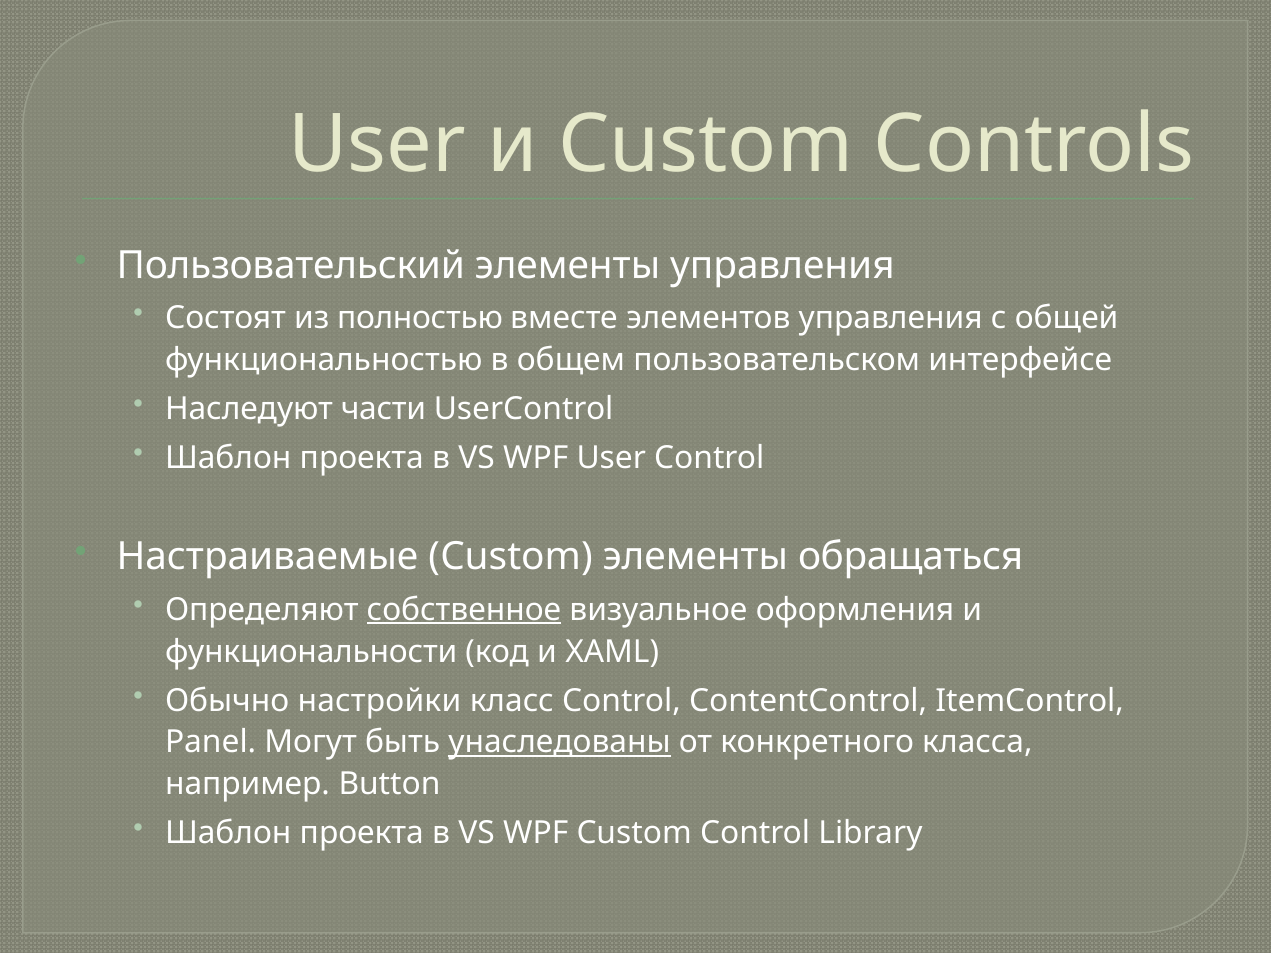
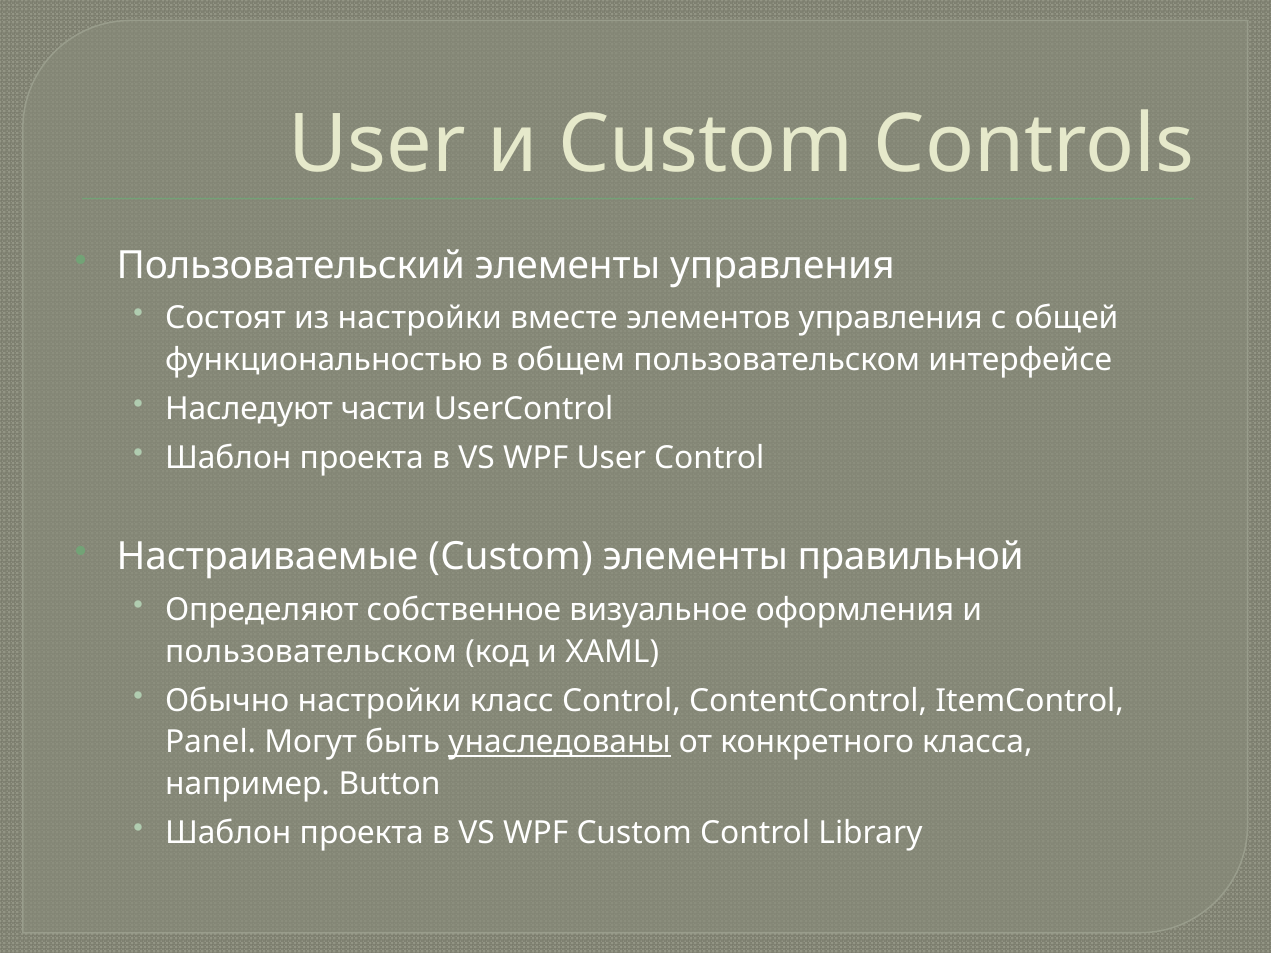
из полностью: полностью -> настройки
обращаться: обращаться -> правильной
собственное underline: present -> none
функциональности at (311, 652): функциональности -> пользовательском
